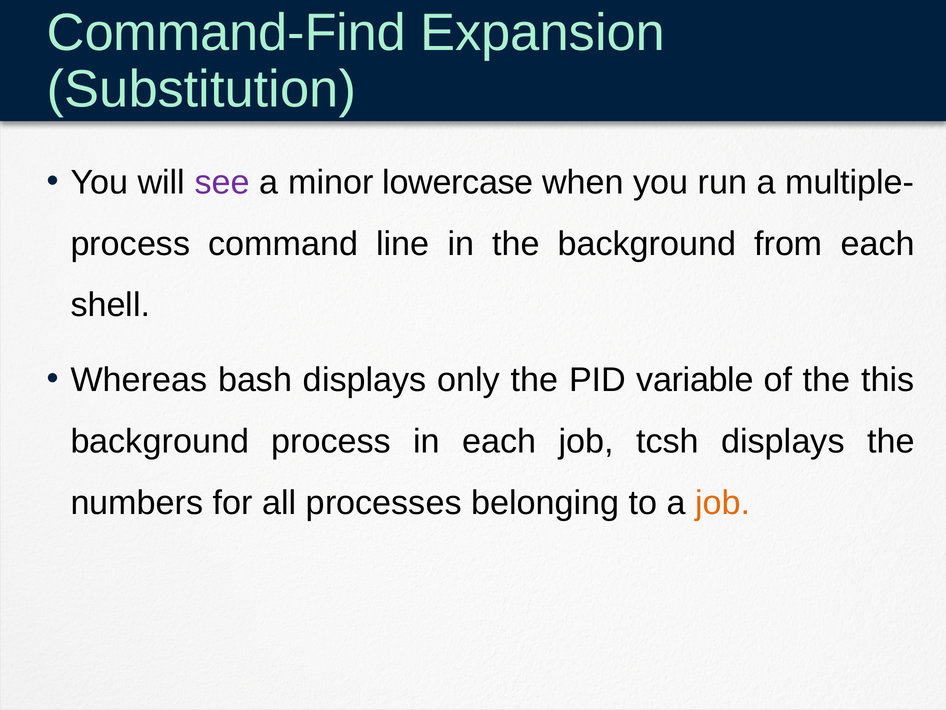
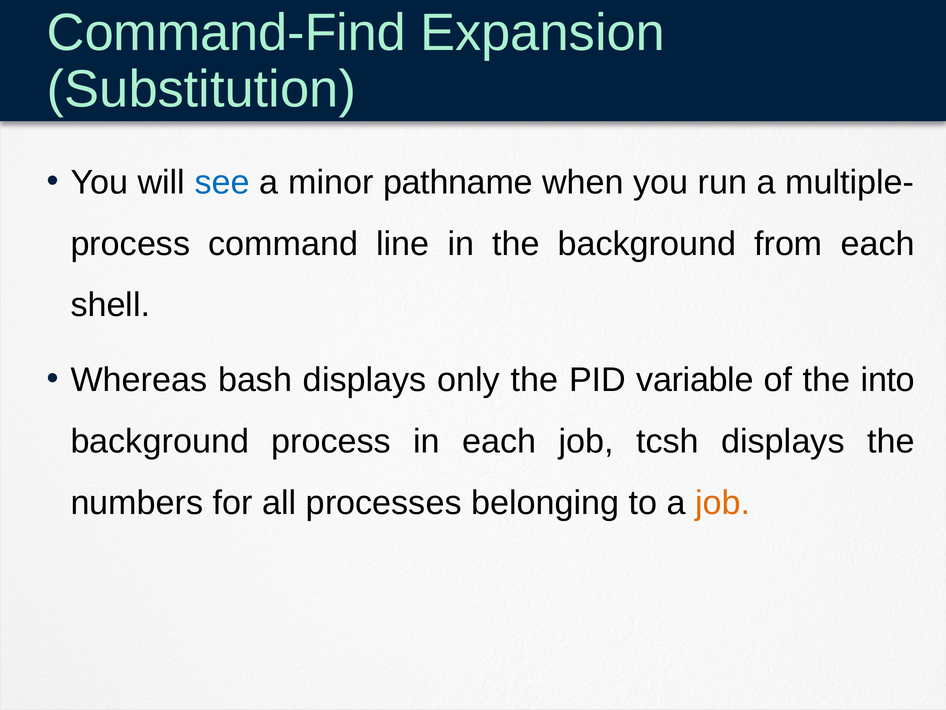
see colour: purple -> blue
lowercase: lowercase -> pathname
this: this -> into
